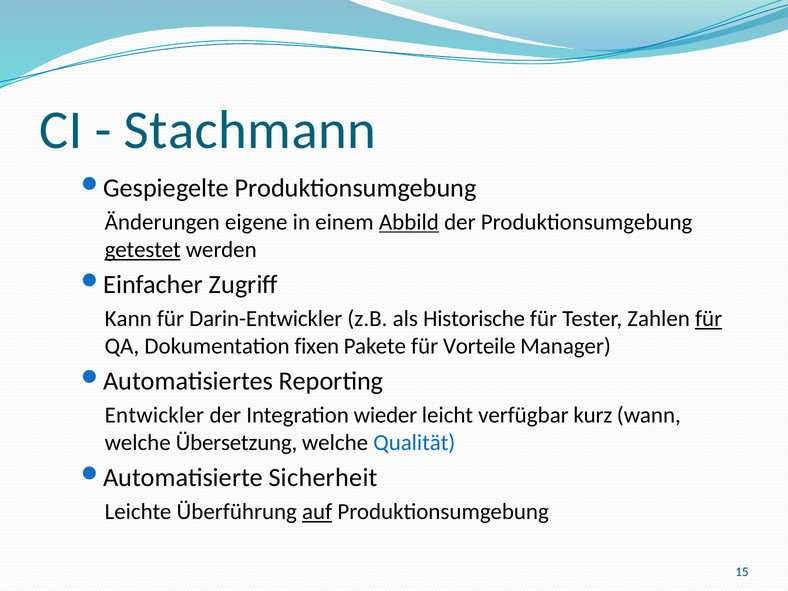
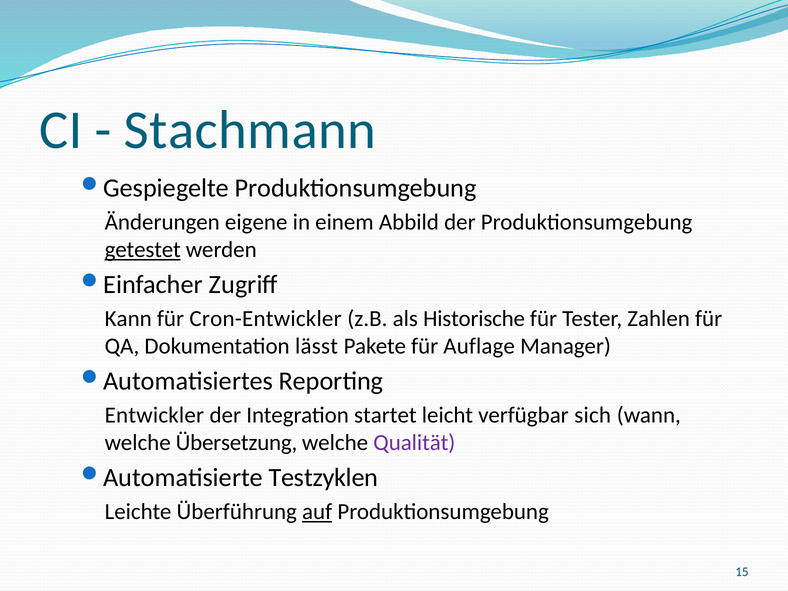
Abbild underline: present -> none
Darin-Entwickler: Darin-Entwickler -> Cron-Entwickler
für at (709, 319) underline: present -> none
fixen: fixen -> lässt
Vorteile: Vorteile -> Auflage
wieder: wieder -> startet
kurz: kurz -> sich
Qualität colour: blue -> purple
Sicherheit: Sicherheit -> Testzyklen
